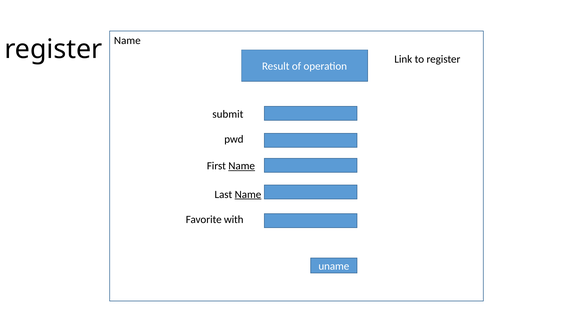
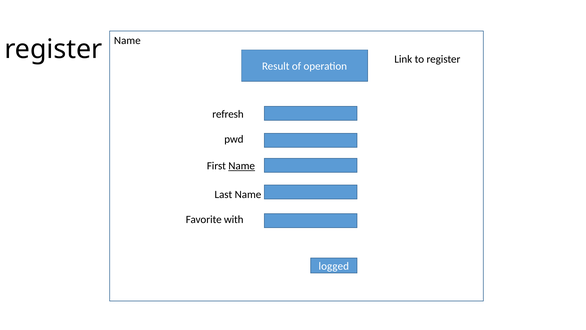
submit: submit -> refresh
Name at (248, 194) underline: present -> none
uname: uname -> logged
